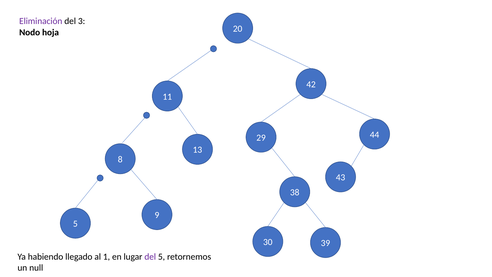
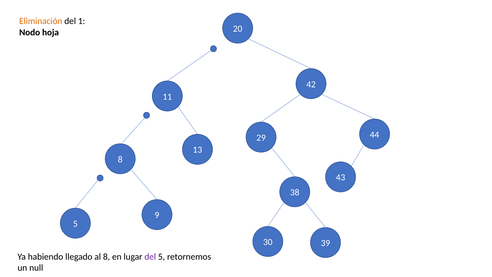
Eliminación colour: purple -> orange
3: 3 -> 1
al 1: 1 -> 8
